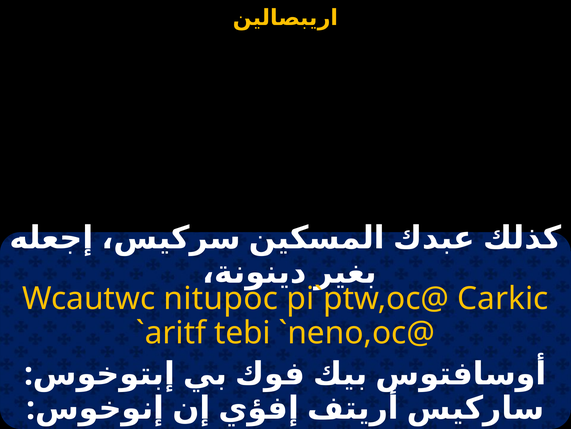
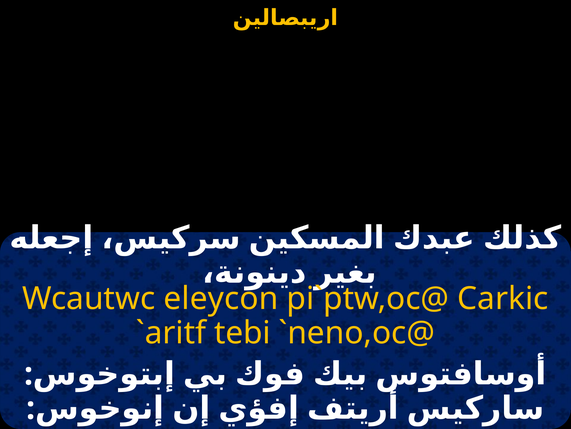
nitupoc: nitupoc -> eleycon
